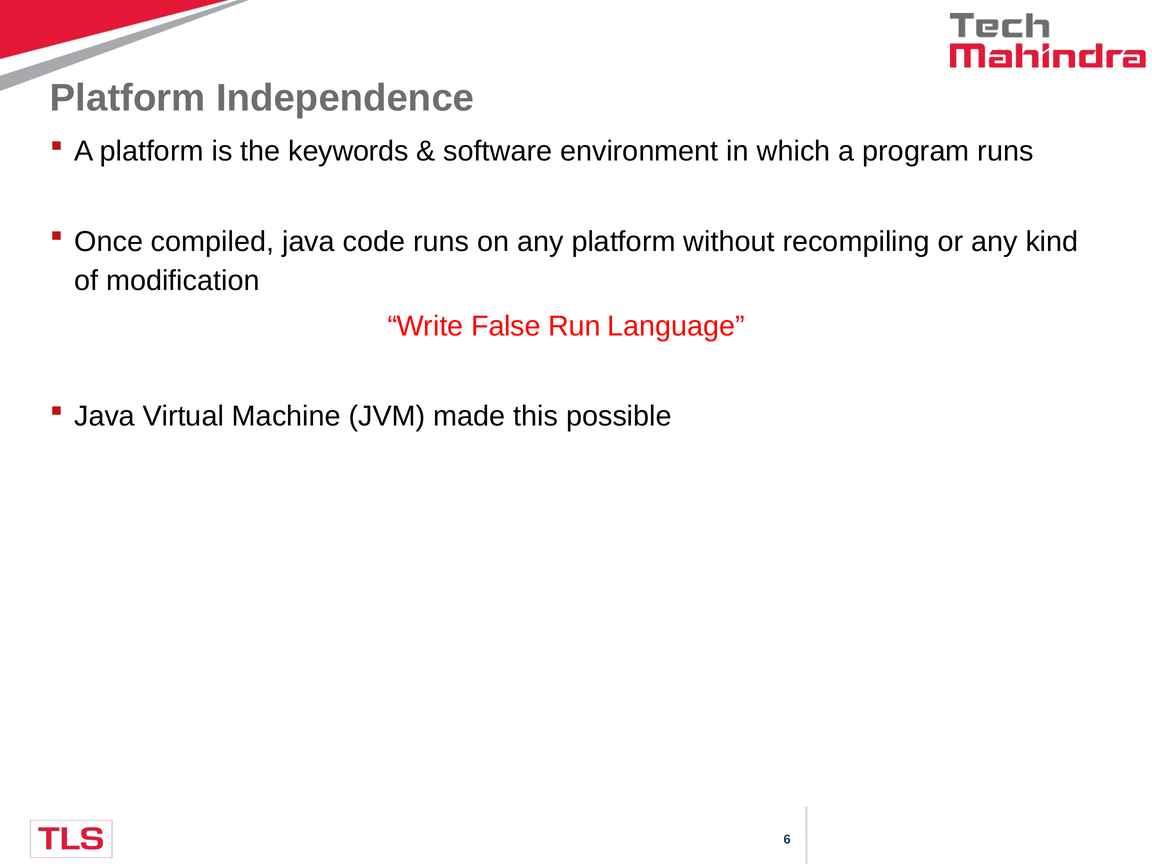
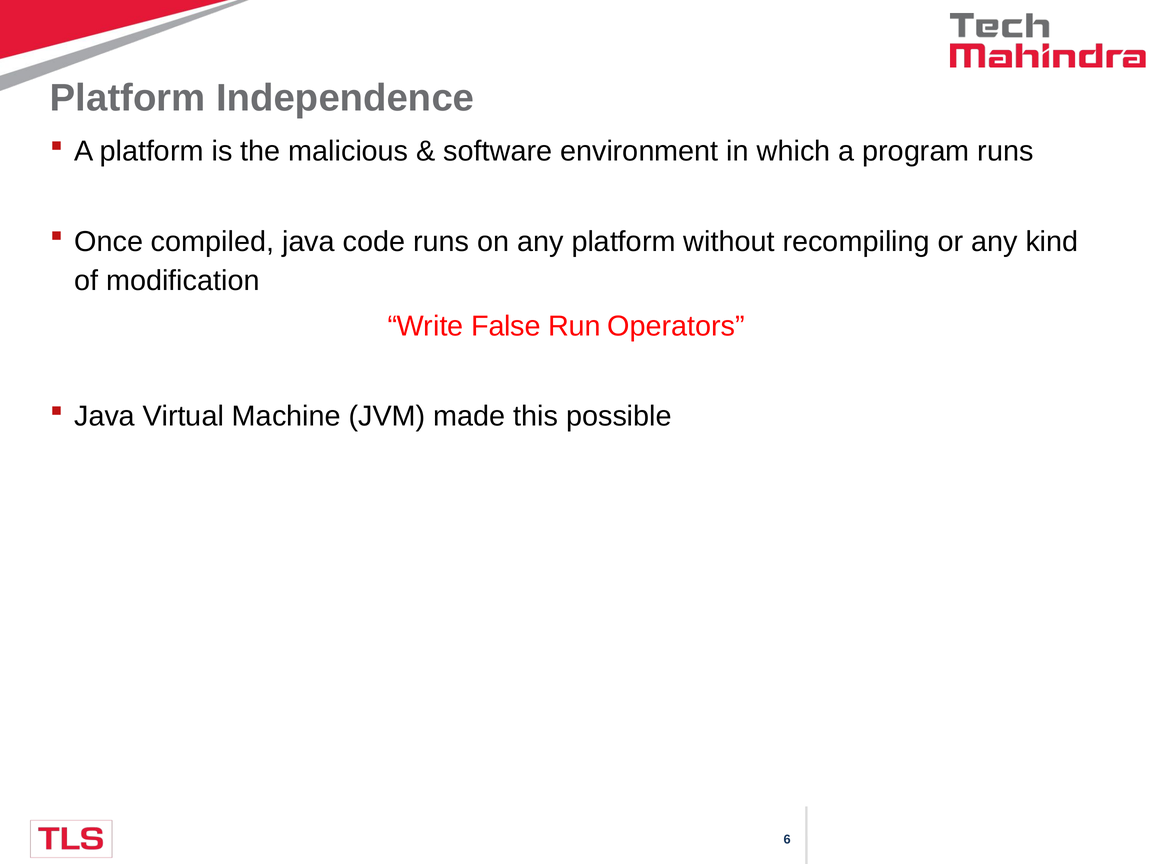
keywords: keywords -> malicious
Language: Language -> Operators
